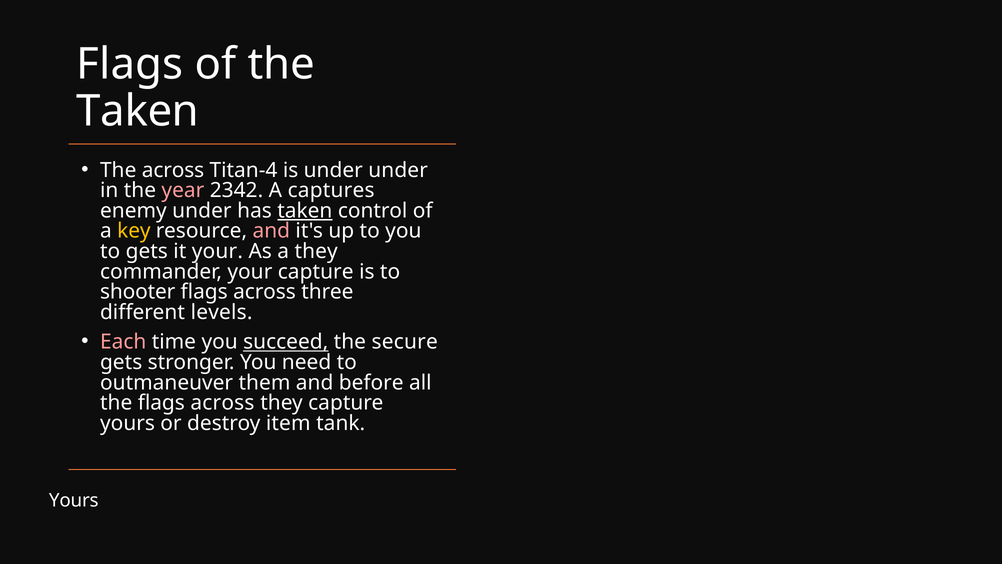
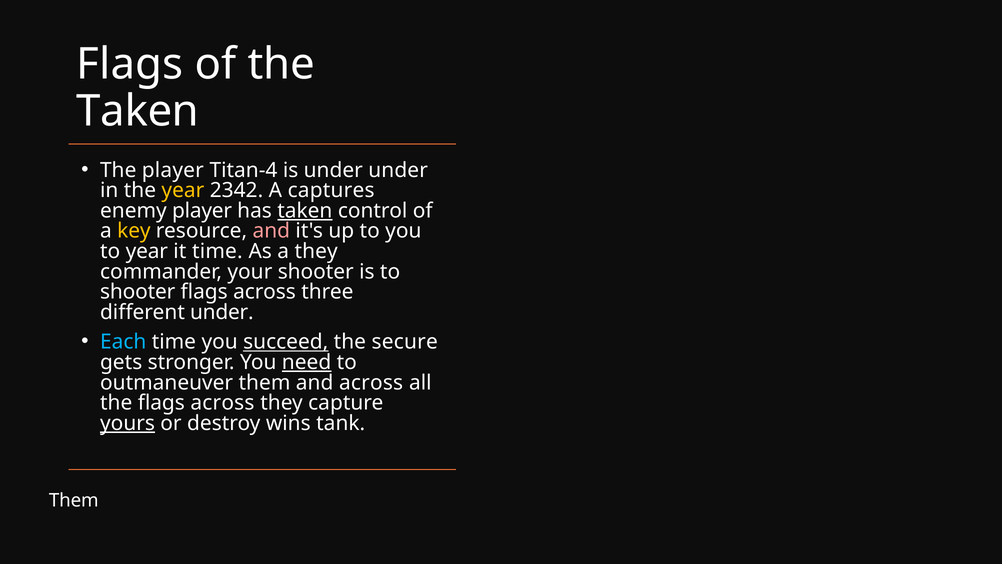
The across: across -> player
year at (183, 190) colour: pink -> yellow
enemy under: under -> player
to gets: gets -> year
it your: your -> time
your capture: capture -> shooter
different levels: levels -> under
Each colour: pink -> light blue
need underline: none -> present
and before: before -> across
yours at (128, 423) underline: none -> present
item: item -> wins
Yours at (74, 500): Yours -> Them
